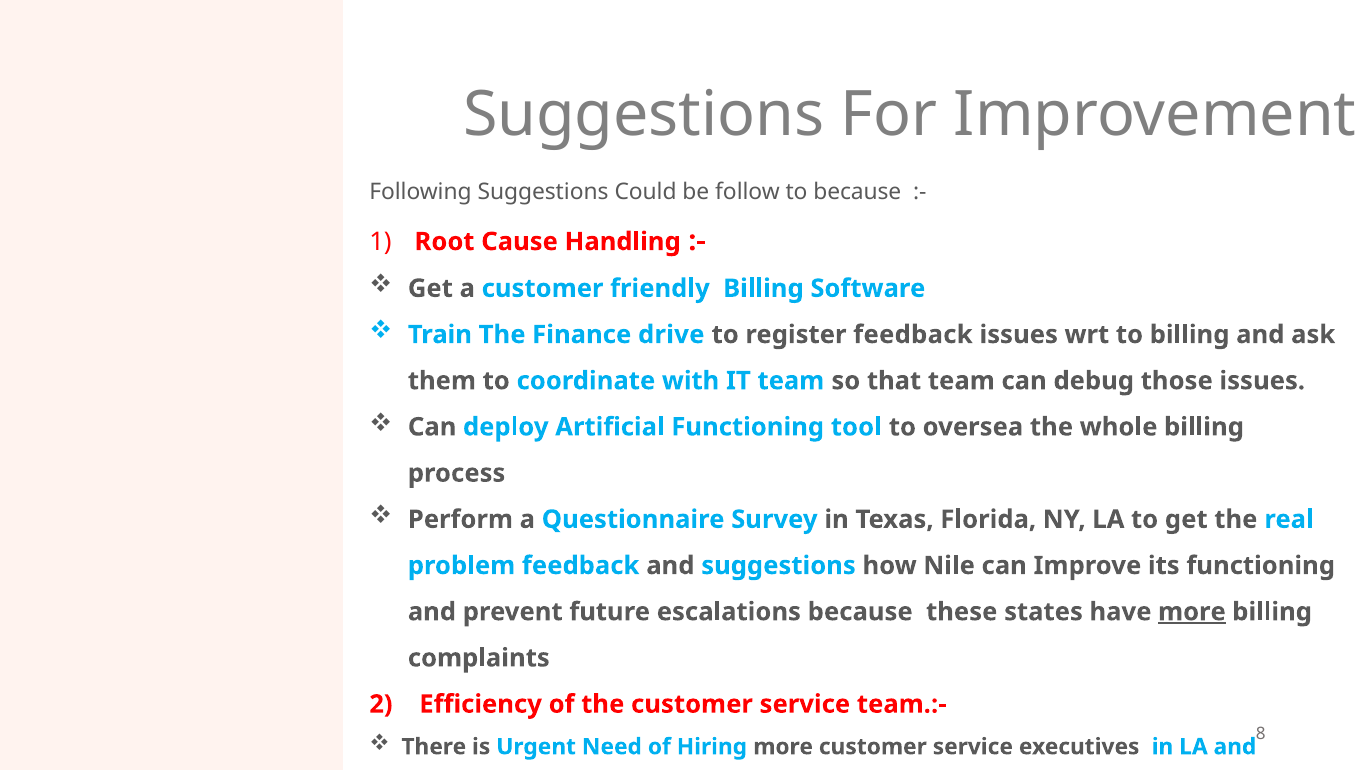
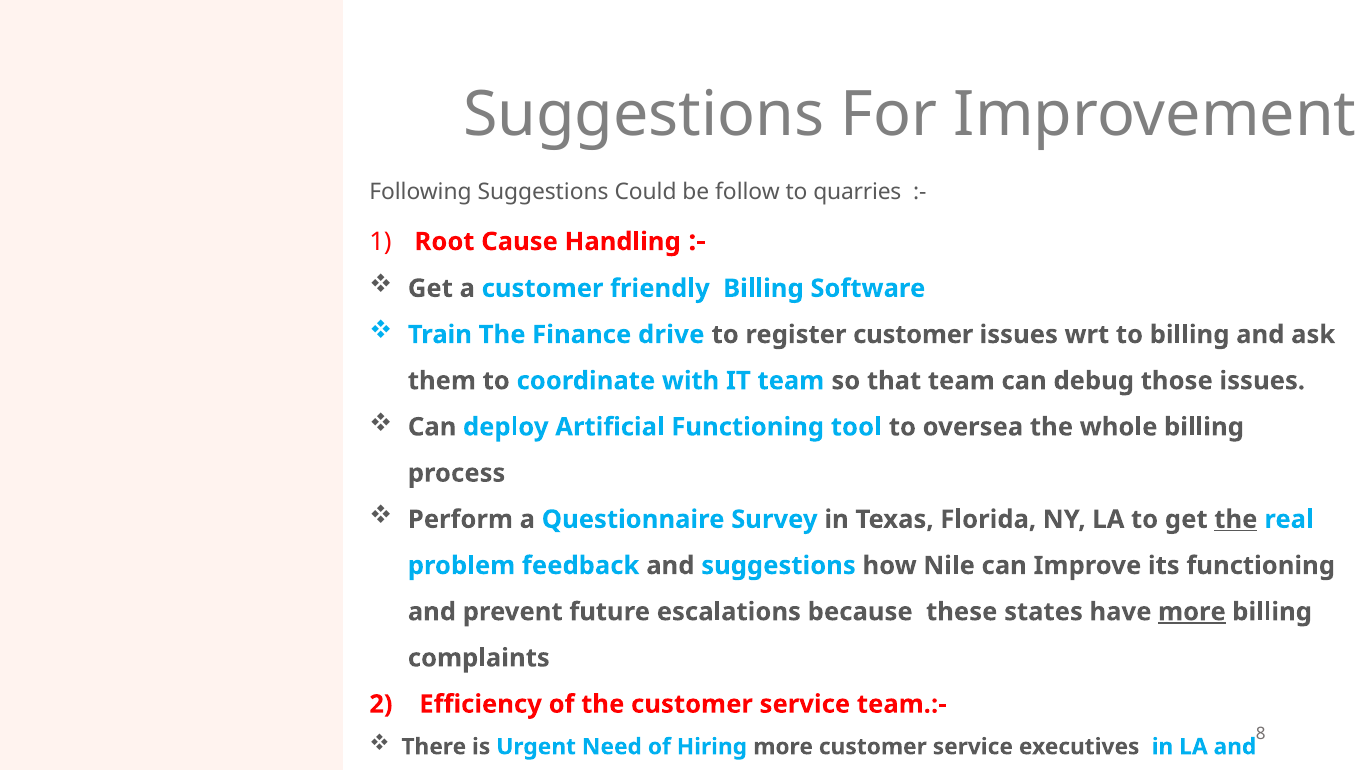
to because: because -> quarries
register feedback: feedback -> customer
the at (1236, 520) underline: none -> present
